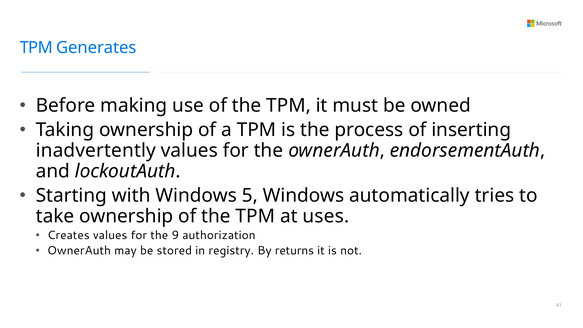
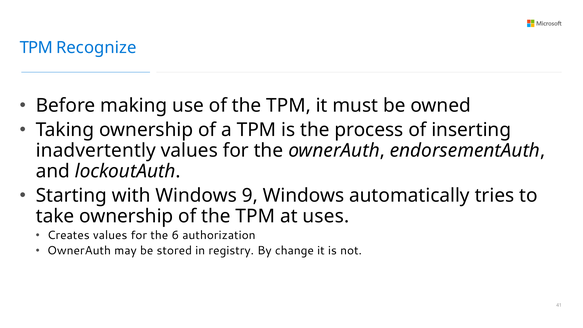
Generates: Generates -> Recognize
5: 5 -> 9
9: 9 -> 6
returns: returns -> change
